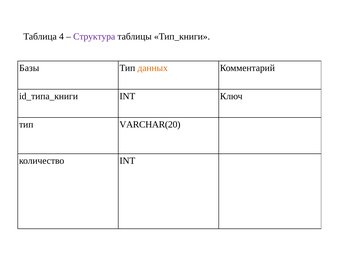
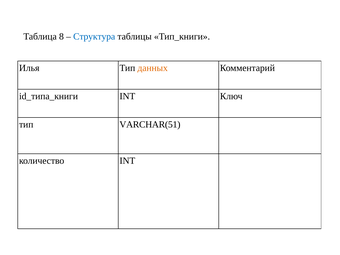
4: 4 -> 8
Структура colour: purple -> blue
Базы: Базы -> Илья
VARCHAR(20: VARCHAR(20 -> VARCHAR(51
